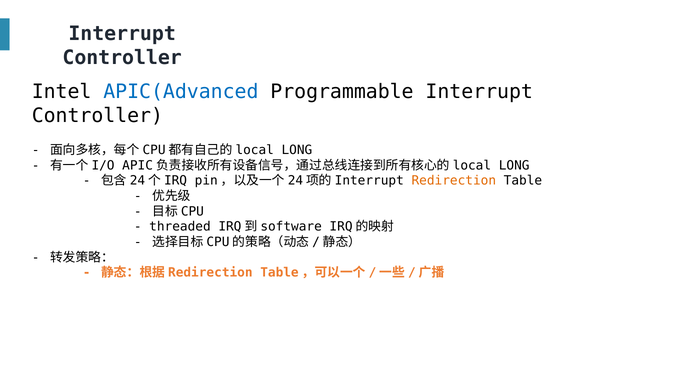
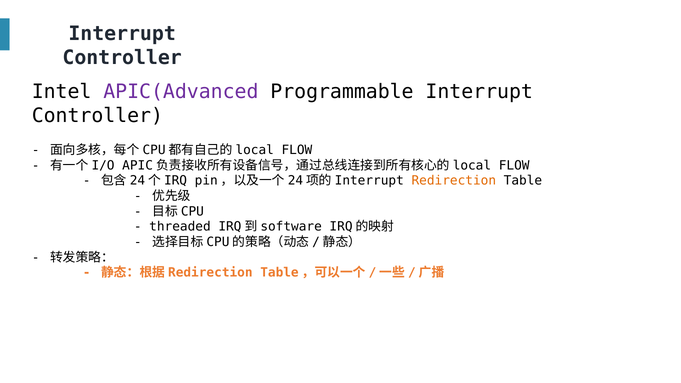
APIC(Advanced colour: blue -> purple
LONG at (297, 150): LONG -> FLOW
LONG at (514, 165): LONG -> FLOW
